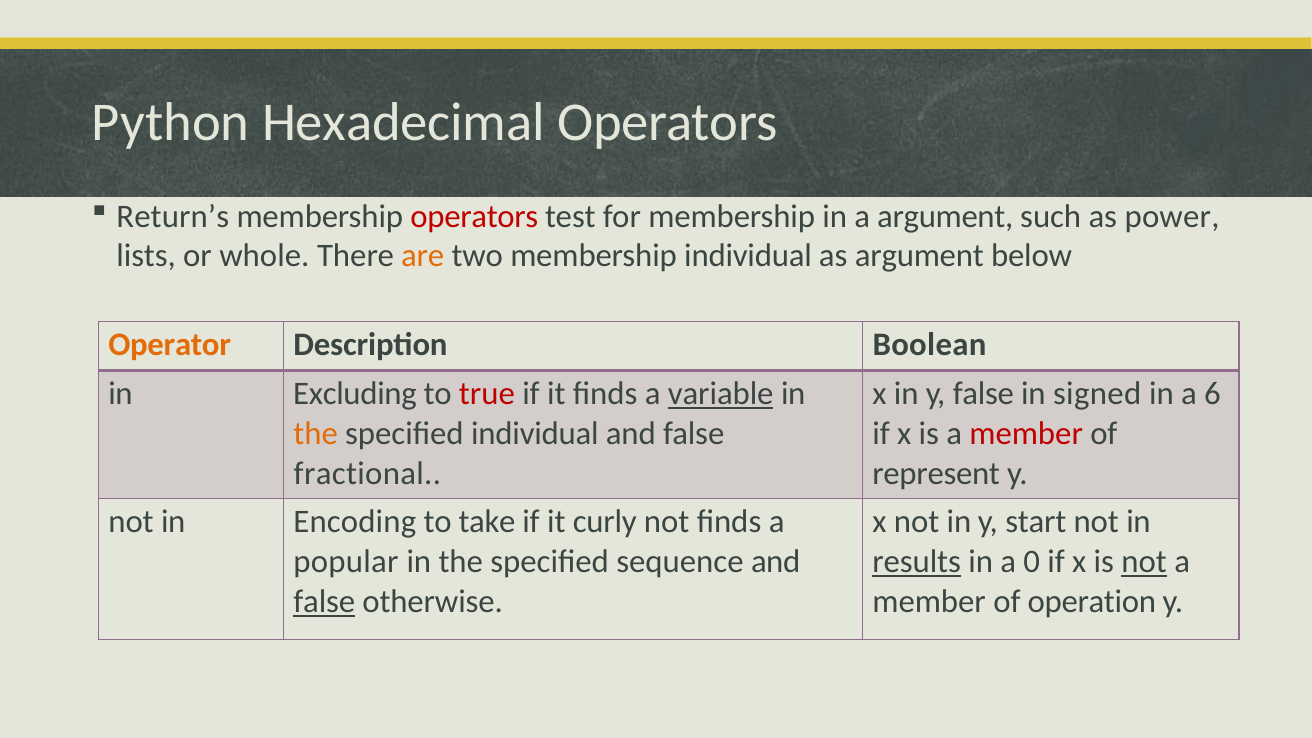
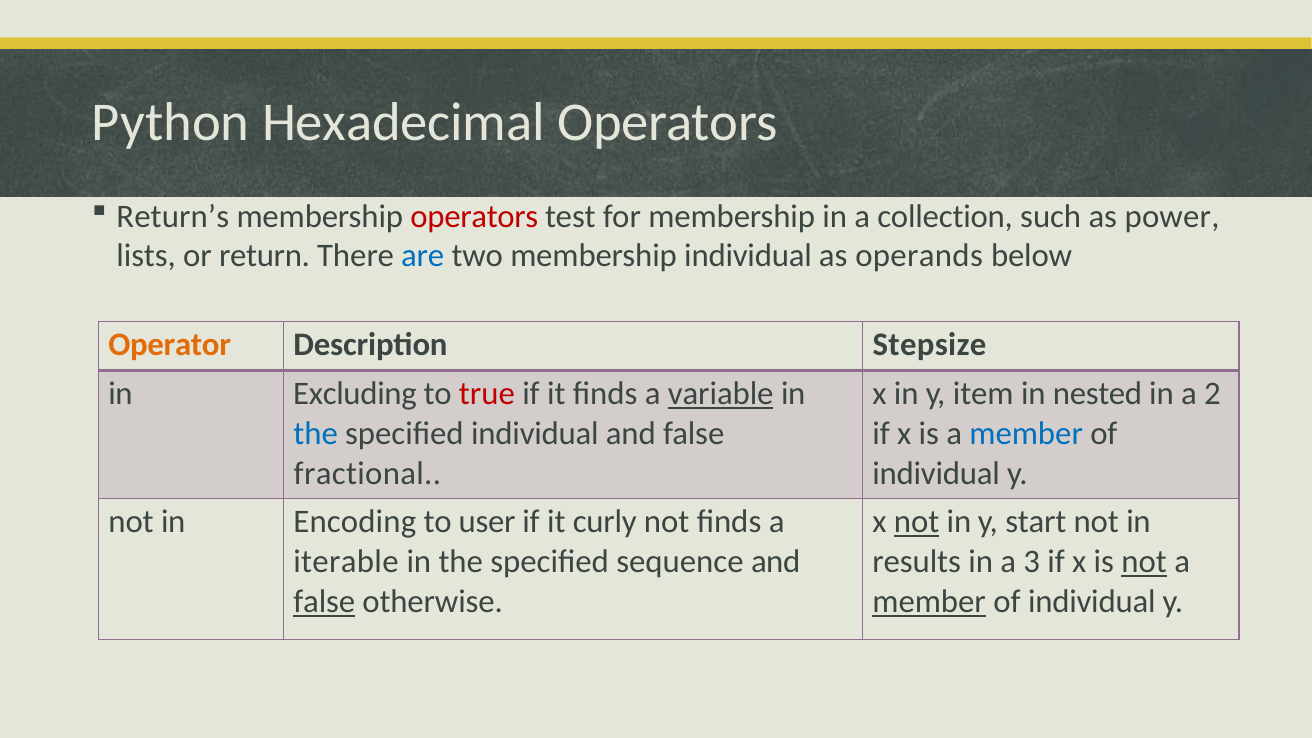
a argument: argument -> collection
whole: whole -> return
are colour: orange -> blue
as argument: argument -> operands
Boolean: Boolean -> Stepsize
y false: false -> item
signed: signed -> nested
6: 6 -> 2
the at (316, 434) colour: orange -> blue
member at (1026, 434) colour: red -> blue
represent at (936, 474): represent -> individual
take: take -> user
not at (917, 522) underline: none -> present
popular: popular -> iterable
results underline: present -> none
0: 0 -> 3
member at (929, 602) underline: none -> present
operation at (1092, 602): operation -> individual
